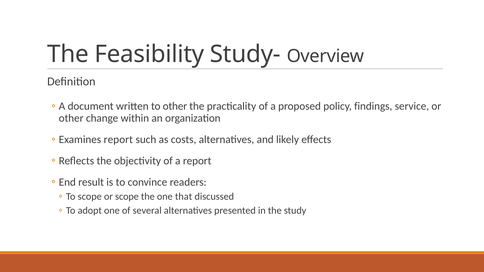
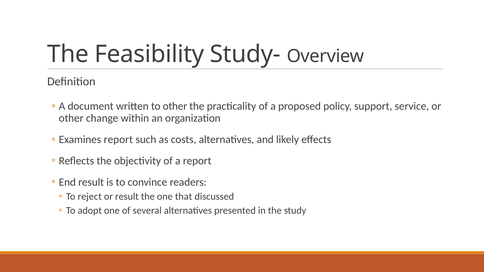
findings: findings -> support
To scope: scope -> reject
or scope: scope -> result
